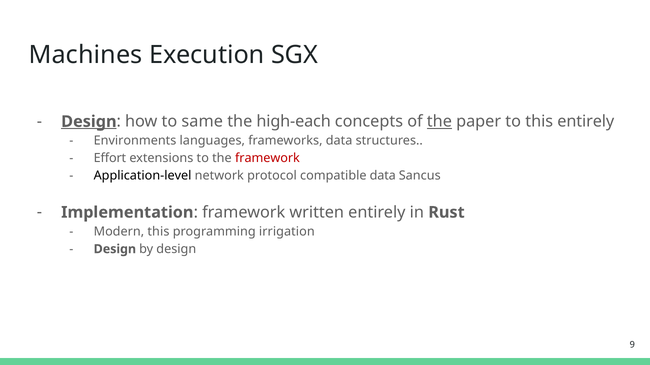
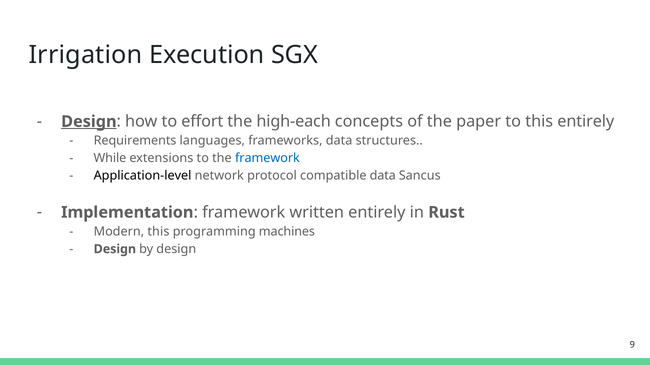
Machines: Machines -> Irrigation
same: same -> effort
the at (439, 122) underline: present -> none
Environments: Environments -> Requirements
Effort: Effort -> While
framework at (267, 159) colour: red -> blue
irrigation: irrigation -> machines
